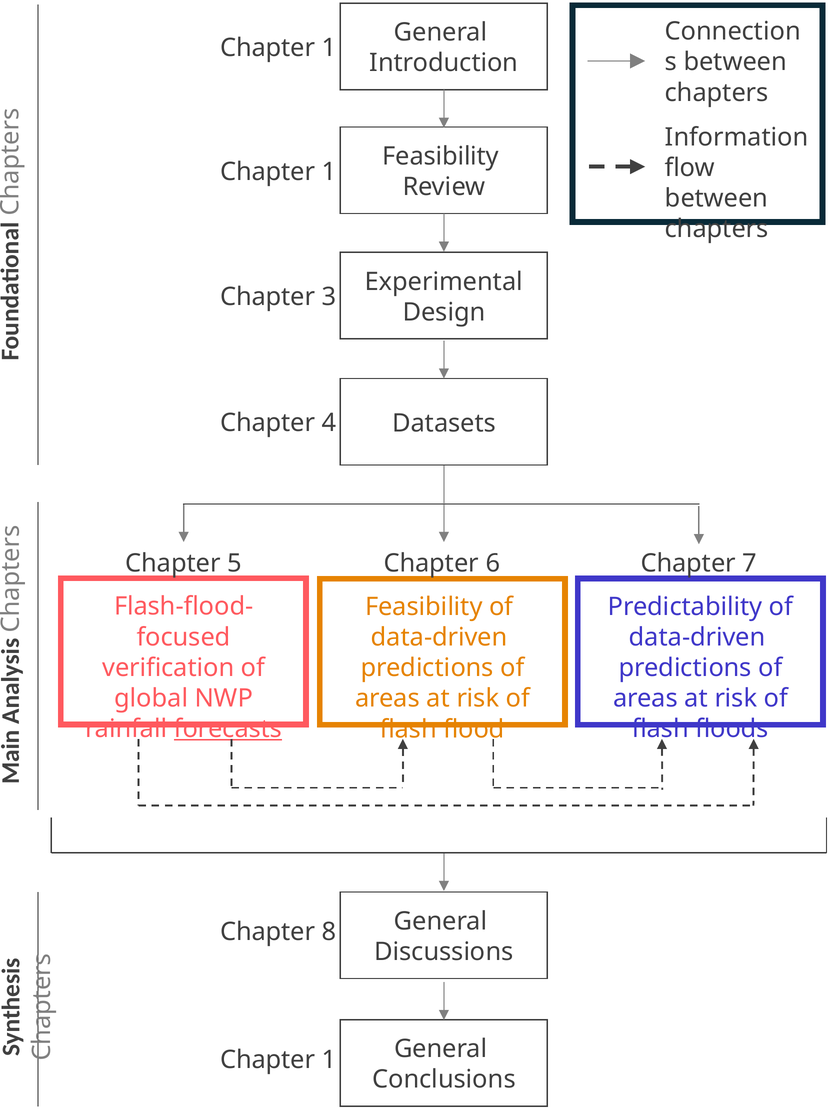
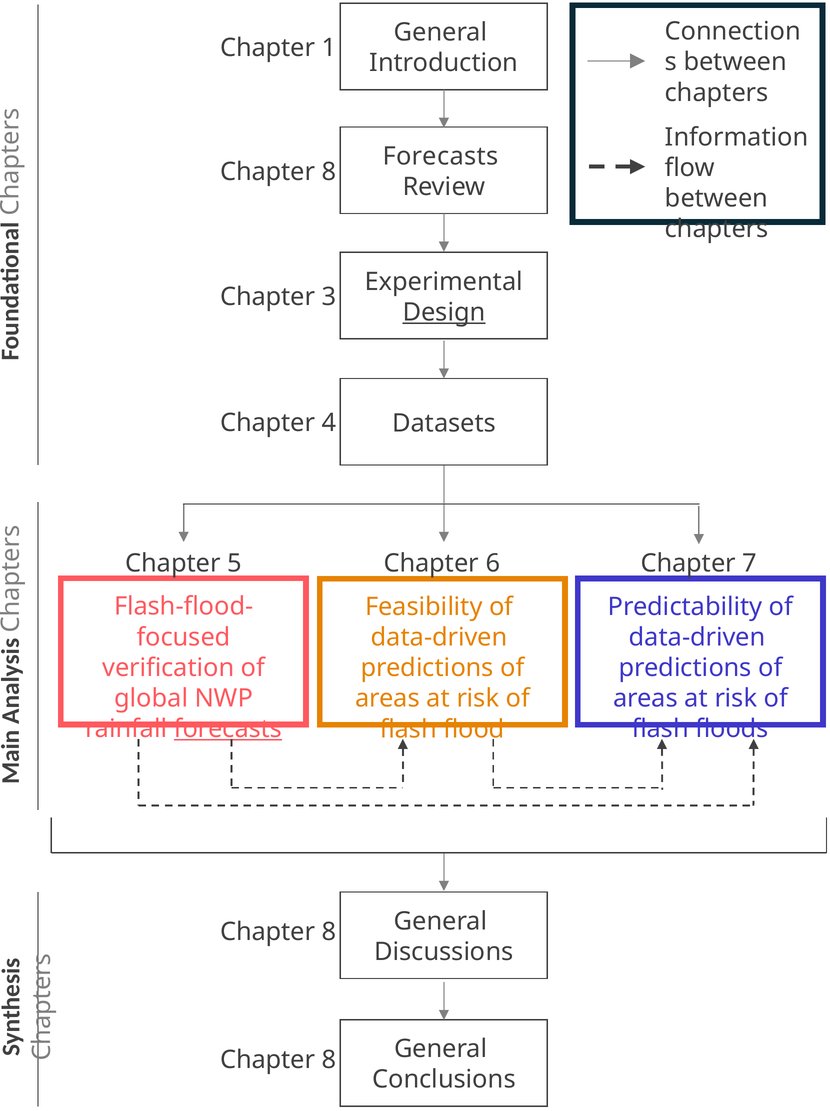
Feasibility at (441, 156): Feasibility -> Forecasts
1 at (329, 172): 1 -> 8
Design underline: none -> present
1 at (329, 1060): 1 -> 8
